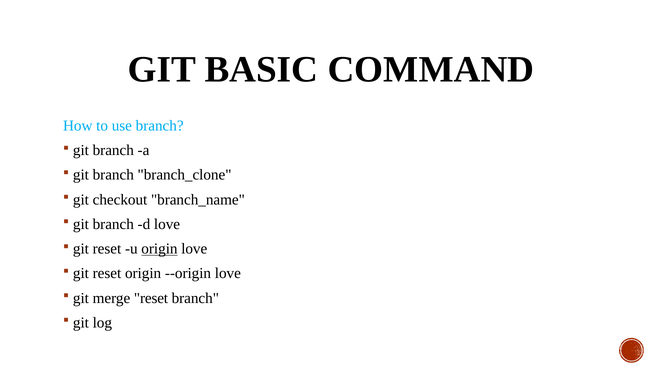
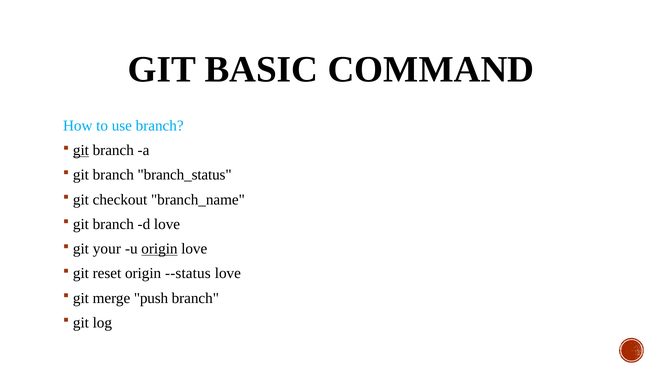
git at (81, 150) underline: none -> present
branch_clone: branch_clone -> branch_status
reset at (107, 249): reset -> your
--origin: --origin -> --status
merge reset: reset -> push
